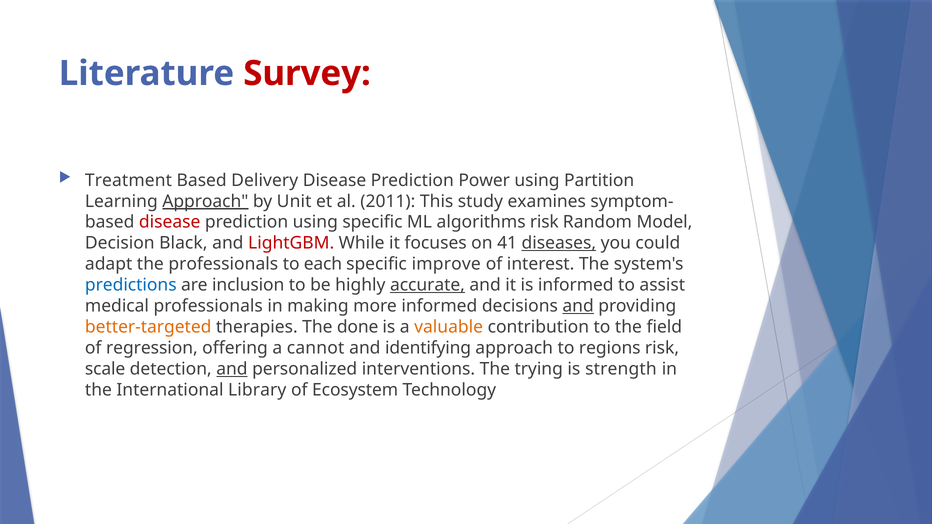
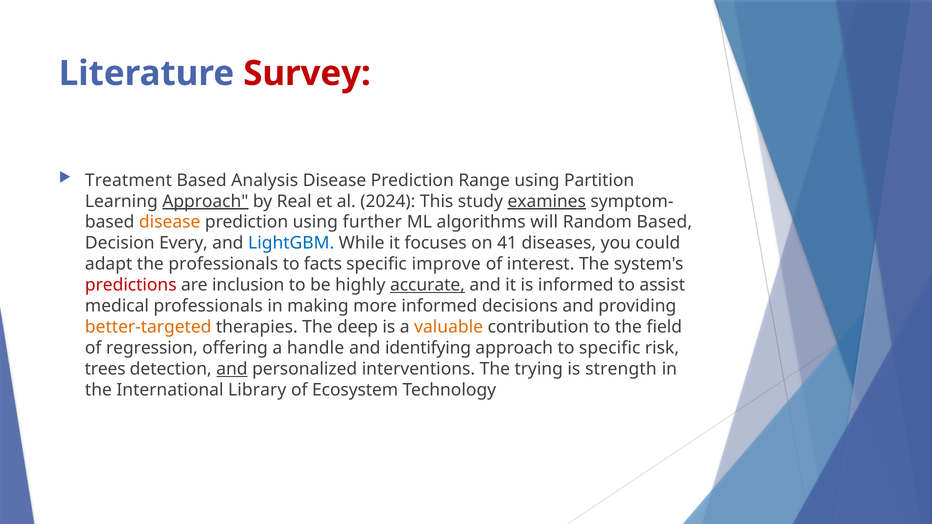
Delivery: Delivery -> Analysis
Power: Power -> Range
Unit: Unit -> Real
2011: 2011 -> 2024
examines underline: none -> present
disease at (170, 222) colour: red -> orange
using specific: specific -> further
algorithms risk: risk -> will
Random Model: Model -> Based
Black: Black -> Every
LightGBM colour: red -> blue
diseases underline: present -> none
each: each -> facts
predictions colour: blue -> red
and at (578, 306) underline: present -> none
done: done -> deep
cannot: cannot -> handle
to regions: regions -> specific
scale: scale -> trees
